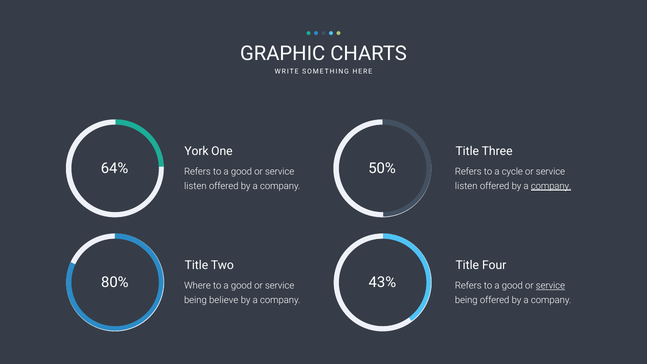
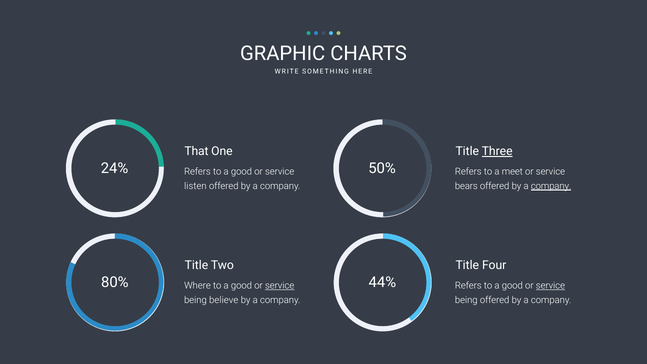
York: York -> That
Three underline: none -> present
64%: 64% -> 24%
cycle: cycle -> meet
listen at (466, 186): listen -> bears
43%: 43% -> 44%
service at (280, 286) underline: none -> present
